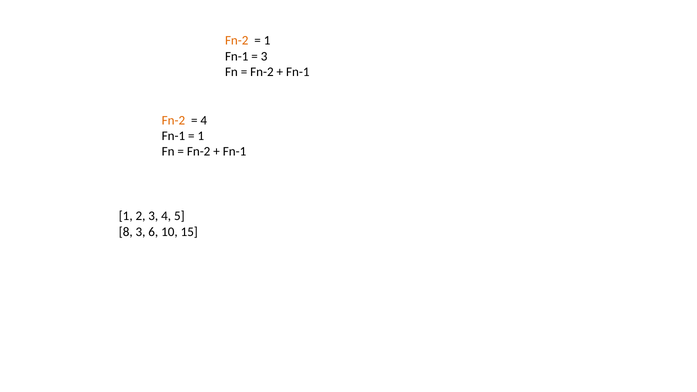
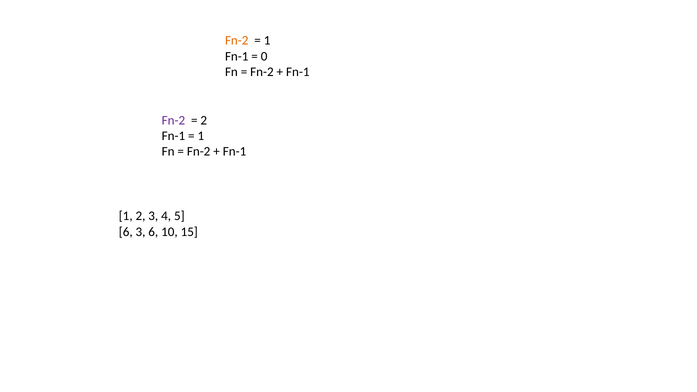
3 at (264, 56): 3 -> 0
Fn-2 at (173, 120) colour: orange -> purple
4 at (204, 120): 4 -> 2
8 at (126, 232): 8 -> 6
